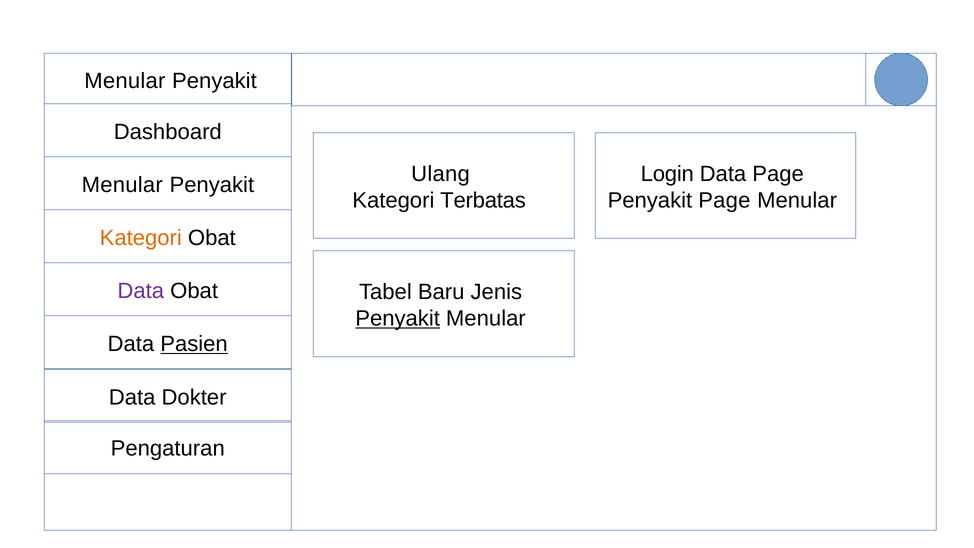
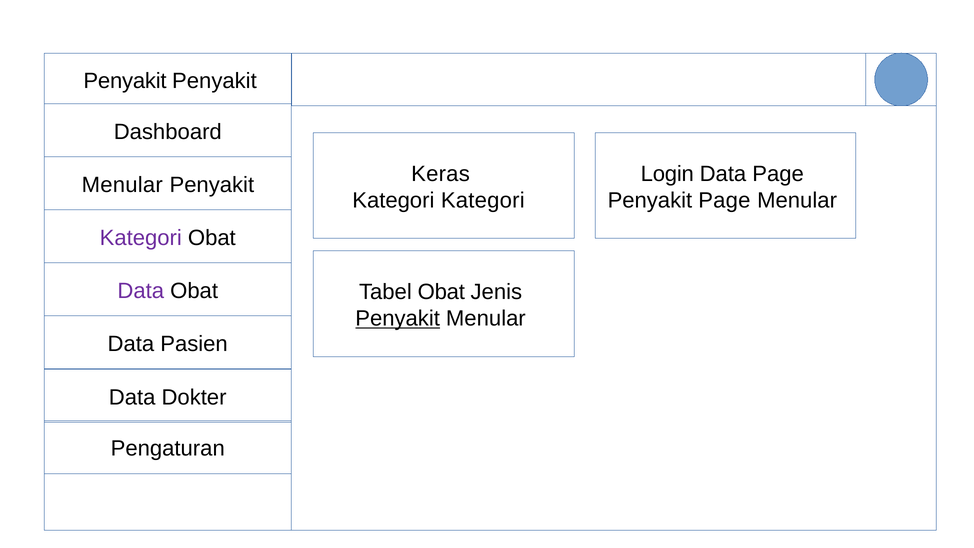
Menular at (125, 81): Menular -> Penyakit
Ulang: Ulang -> Keras
Kategori Terbatas: Terbatas -> Kategori
Kategori at (141, 238) colour: orange -> purple
Tabel Baru: Baru -> Obat
Pasien underline: present -> none
